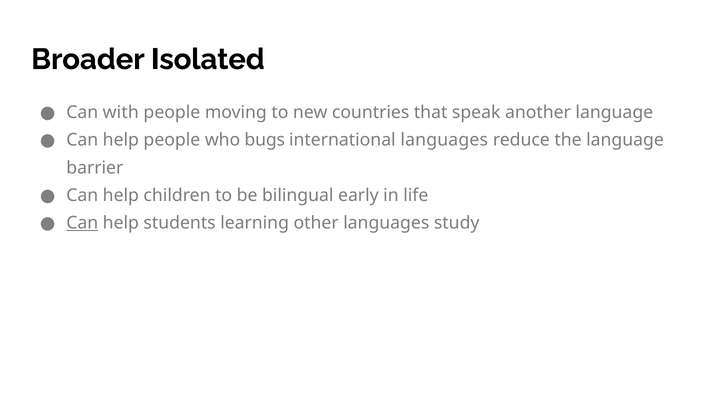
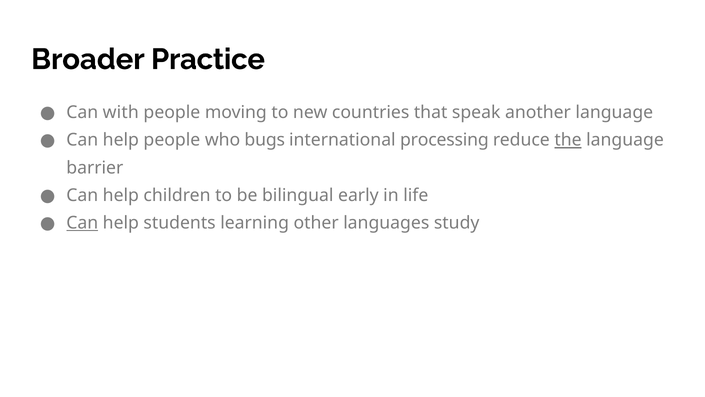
Isolated: Isolated -> Practice
international languages: languages -> processing
the underline: none -> present
